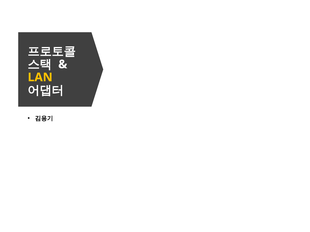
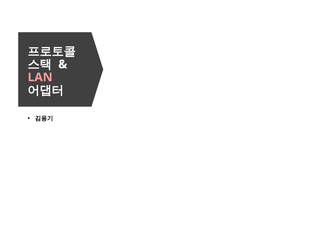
LAN colour: yellow -> pink
